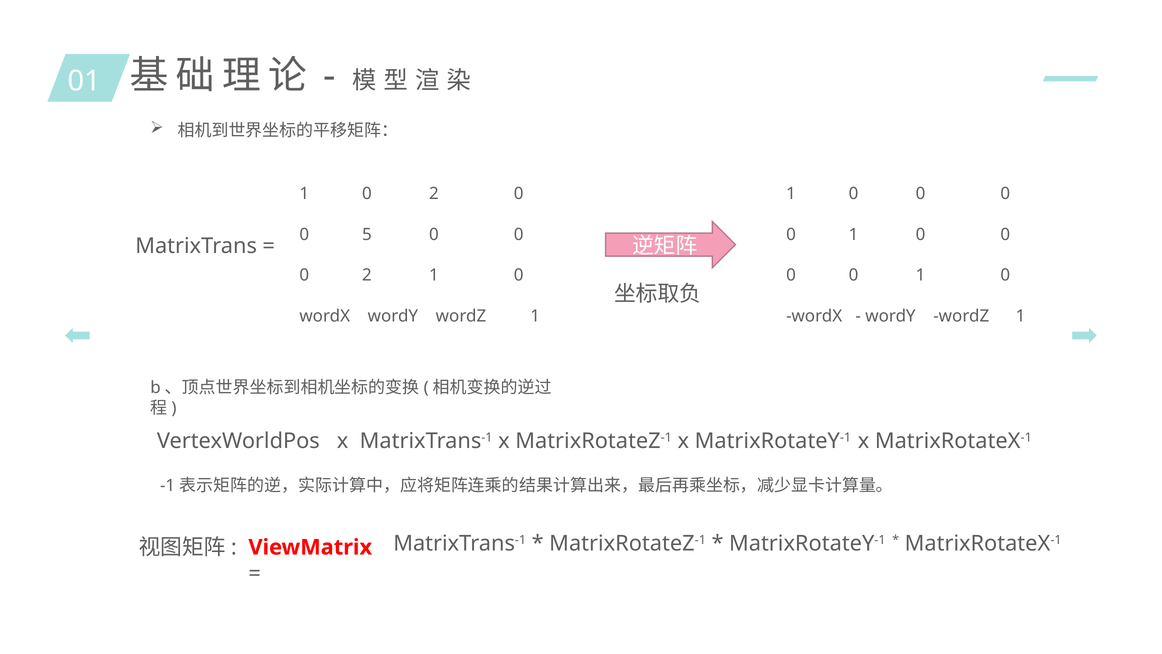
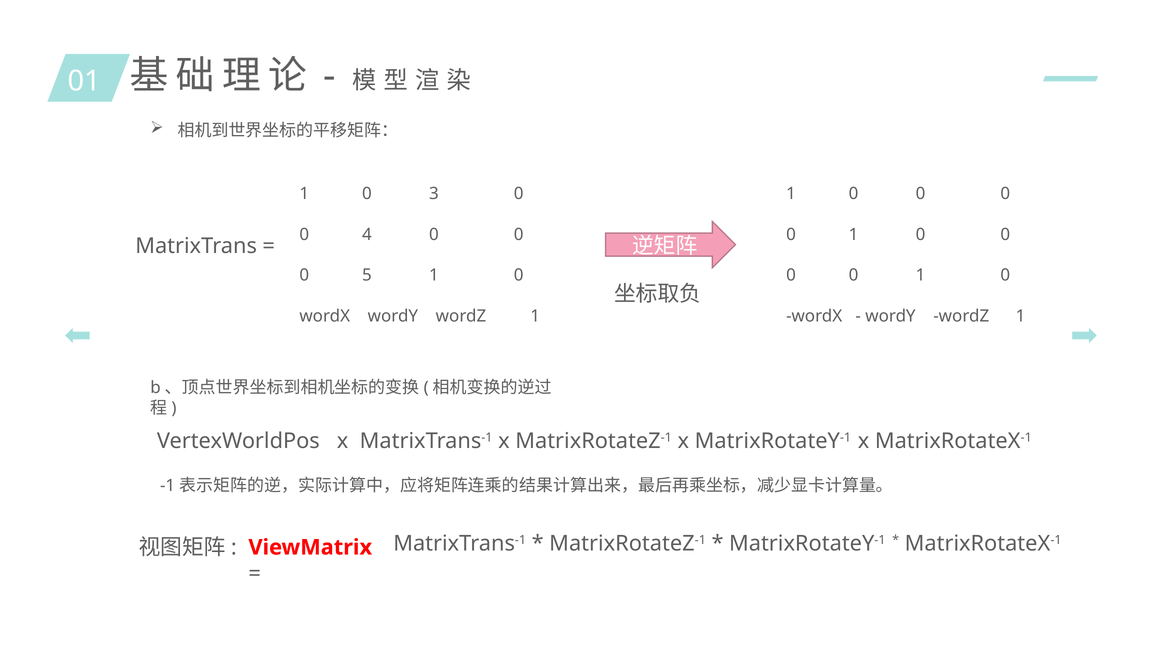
1 0 2: 2 -> 3
5: 5 -> 4
2 at (367, 275): 2 -> 5
